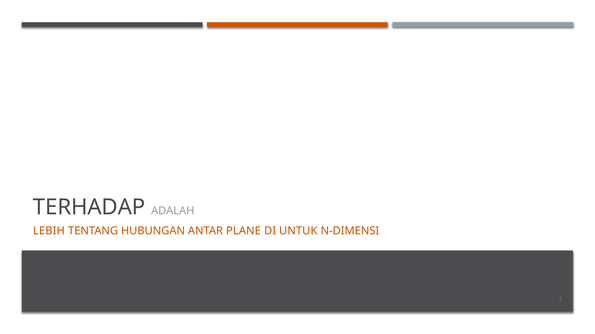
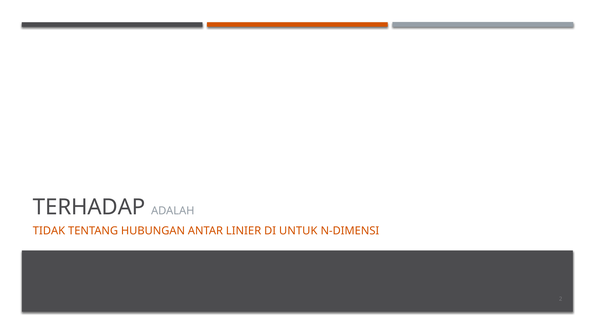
LEBIH: LEBIH -> TIDAK
PLANE: PLANE -> LINIER
